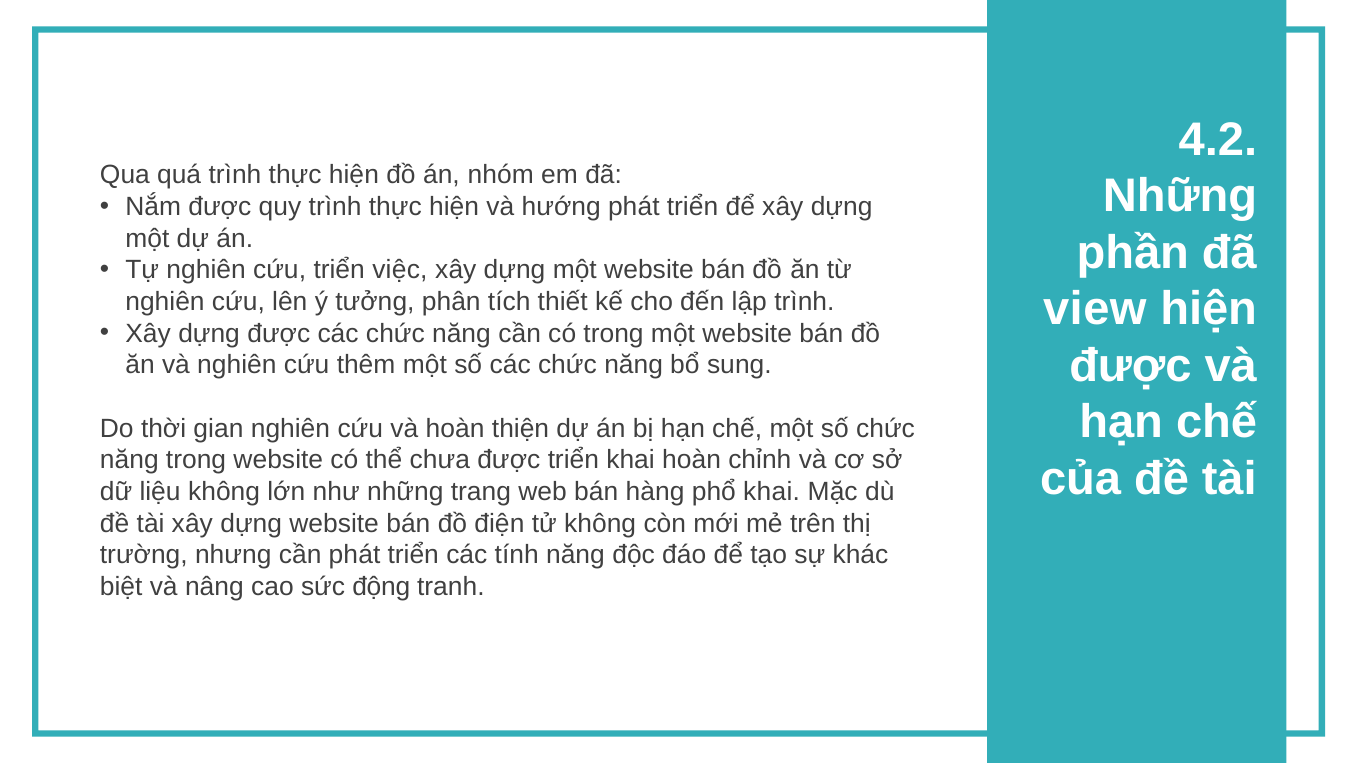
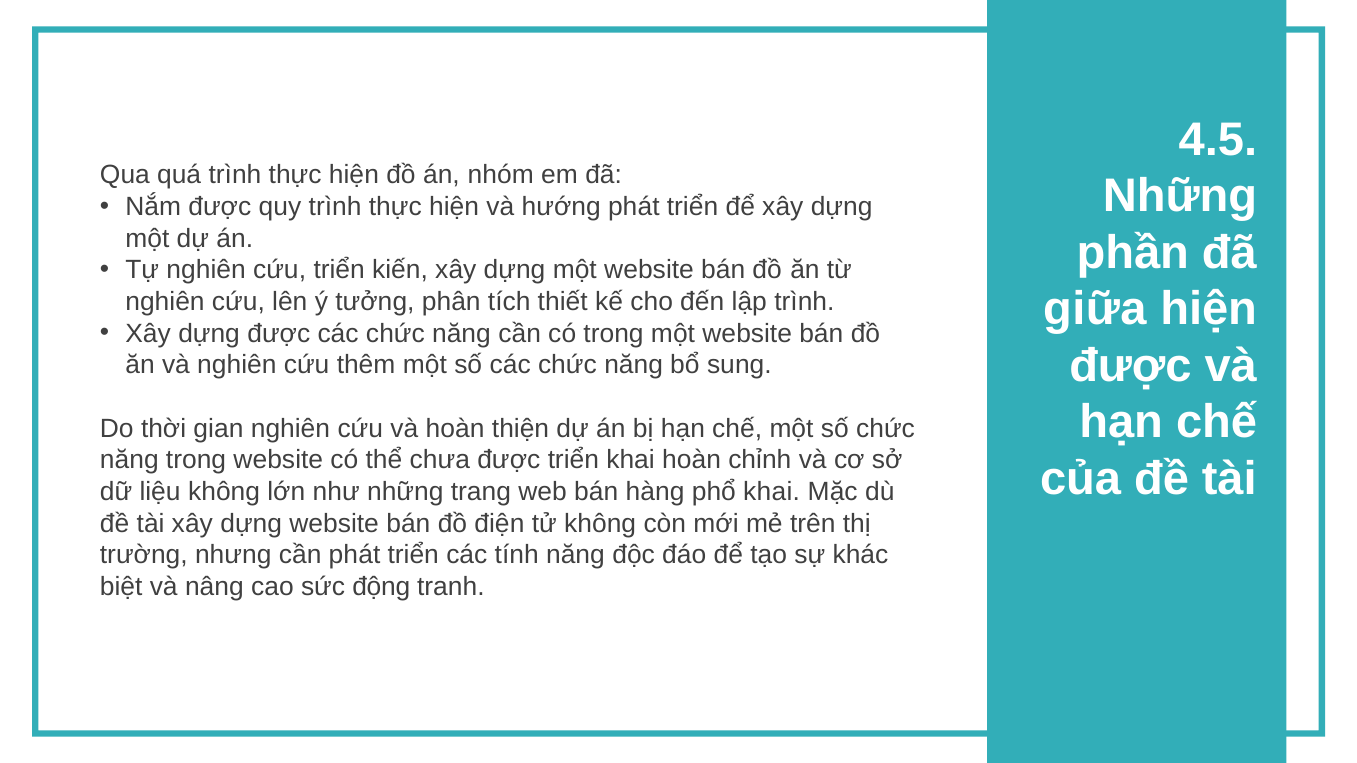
4.2: 4.2 -> 4.5
việc: việc -> kiến
view: view -> giữa
